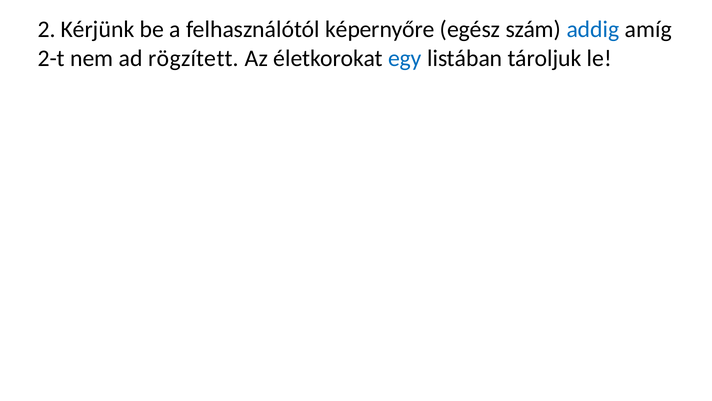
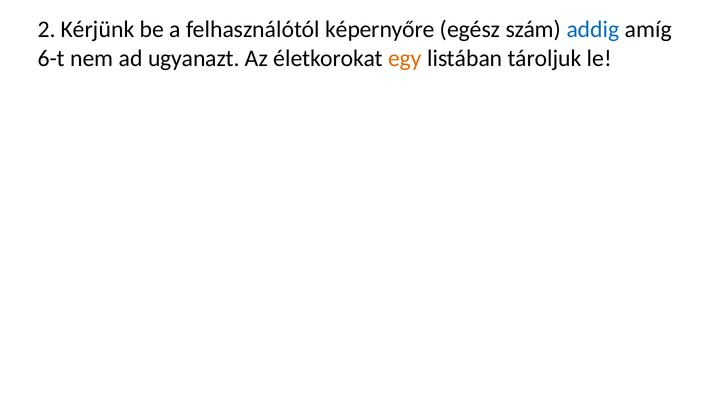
2-t: 2-t -> 6-t
rögzített: rögzített -> ugyanazt
egy colour: blue -> orange
